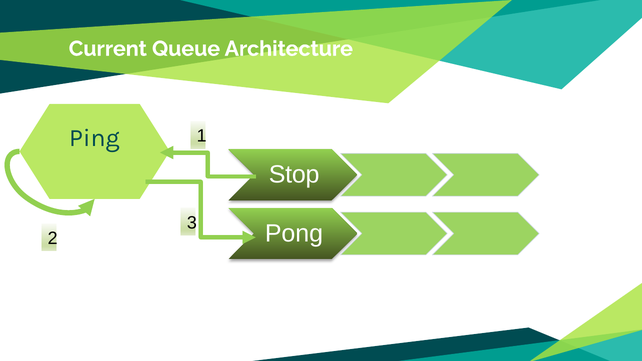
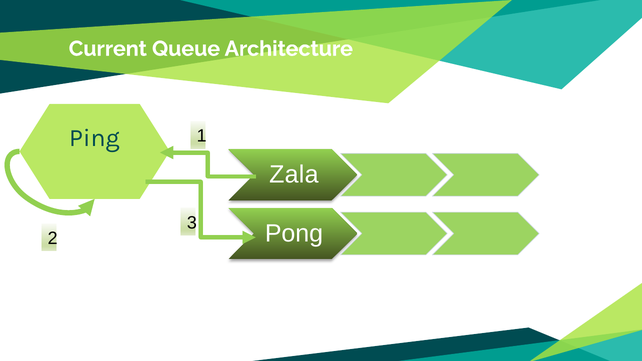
Stop: Stop -> Zala
